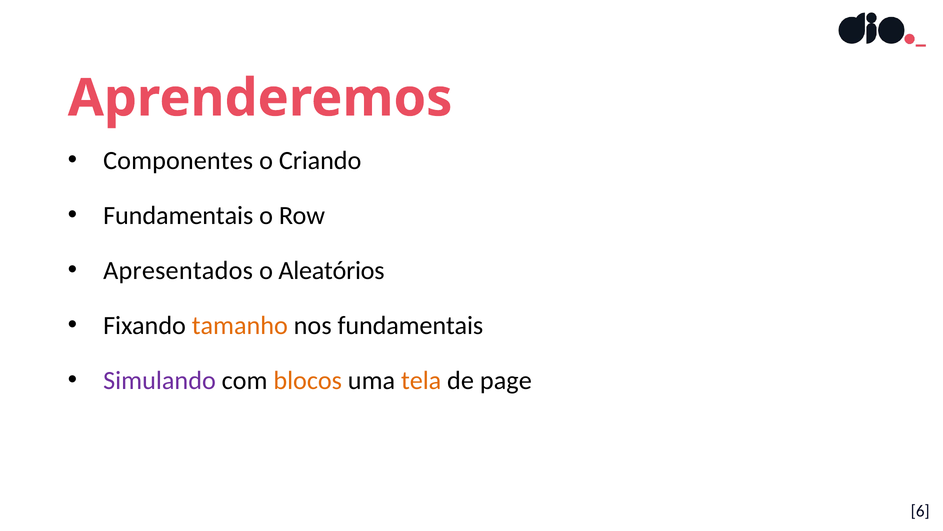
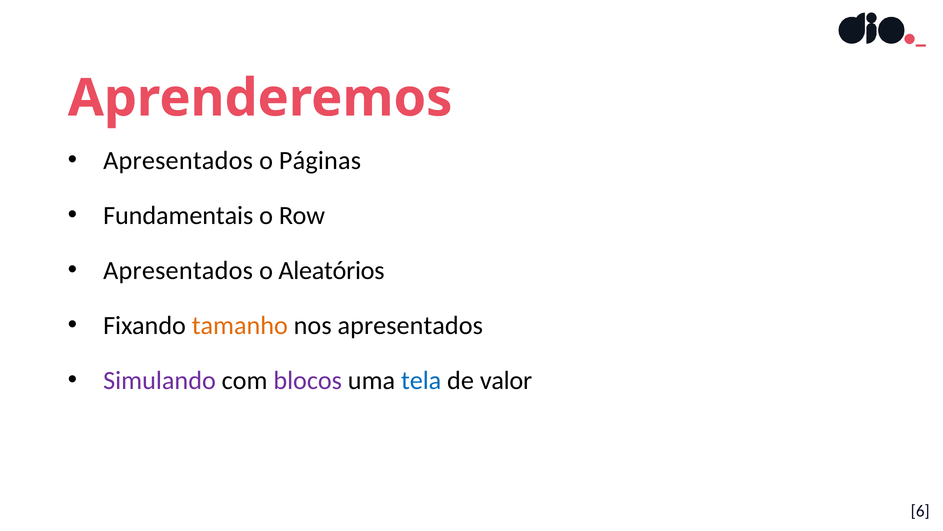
Componentes at (178, 160): Componentes -> Apresentados
Criando: Criando -> Páginas
nos fundamentais: fundamentais -> apresentados
blocos colour: orange -> purple
tela colour: orange -> blue
page: page -> valor
